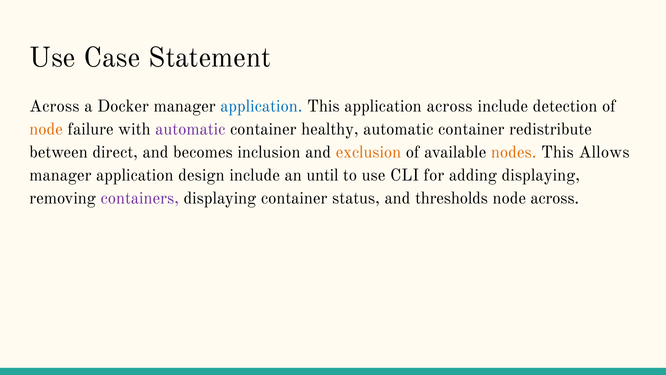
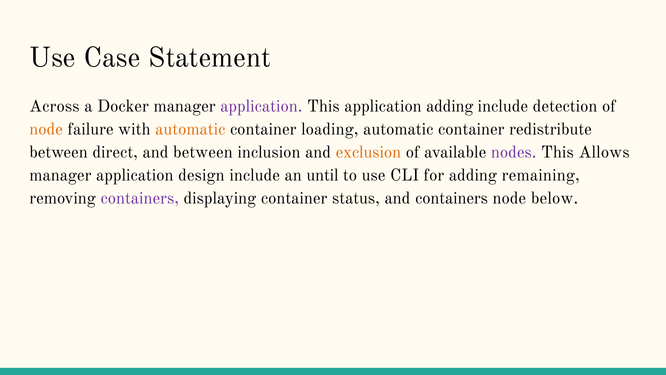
application at (261, 106) colour: blue -> purple
application across: across -> adding
automatic at (190, 129) colour: purple -> orange
healthy: healthy -> loading
and becomes: becomes -> between
nodes colour: orange -> purple
adding displaying: displaying -> remaining
and thresholds: thresholds -> containers
node across: across -> below
